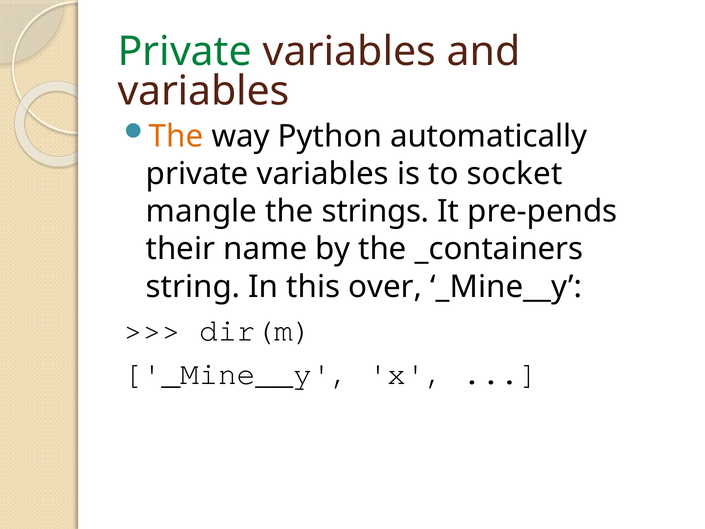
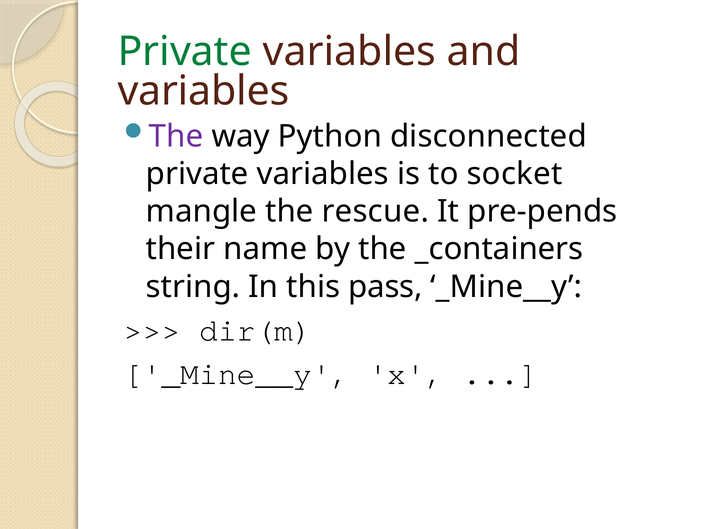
The at (176, 136) colour: orange -> purple
automatically: automatically -> disconnected
strings: strings -> rescue
over: over -> pass
